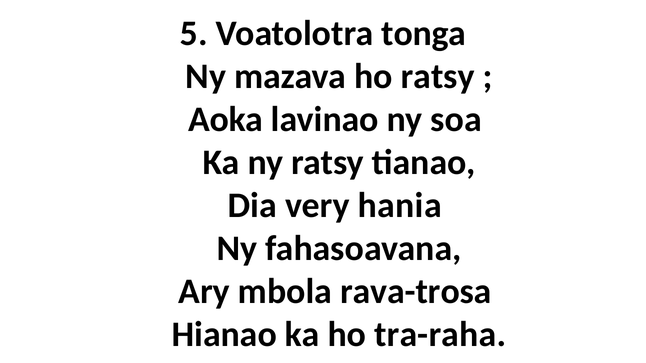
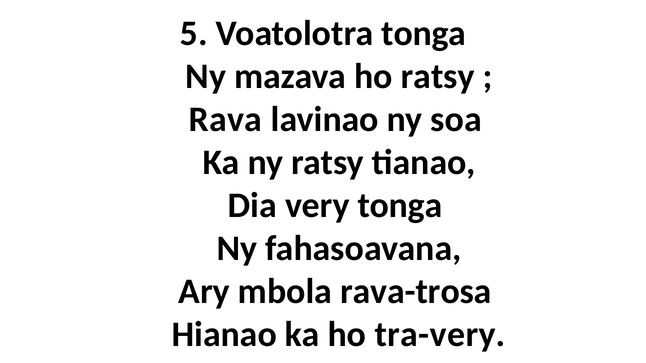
Aoka: Aoka -> Rava
very hania: hania -> tonga
tra-raha: tra-raha -> tra-very
